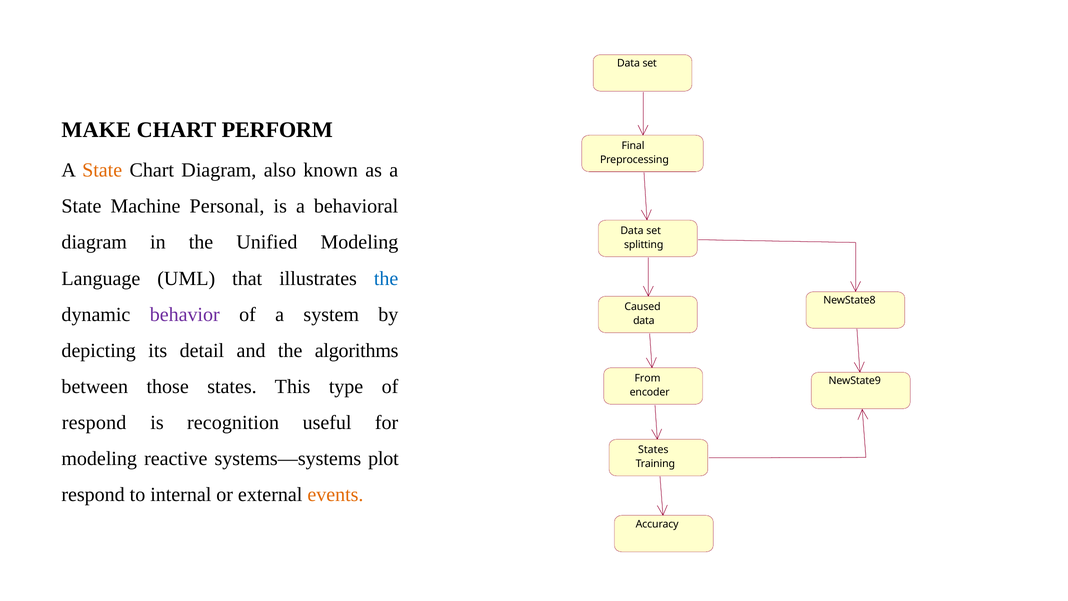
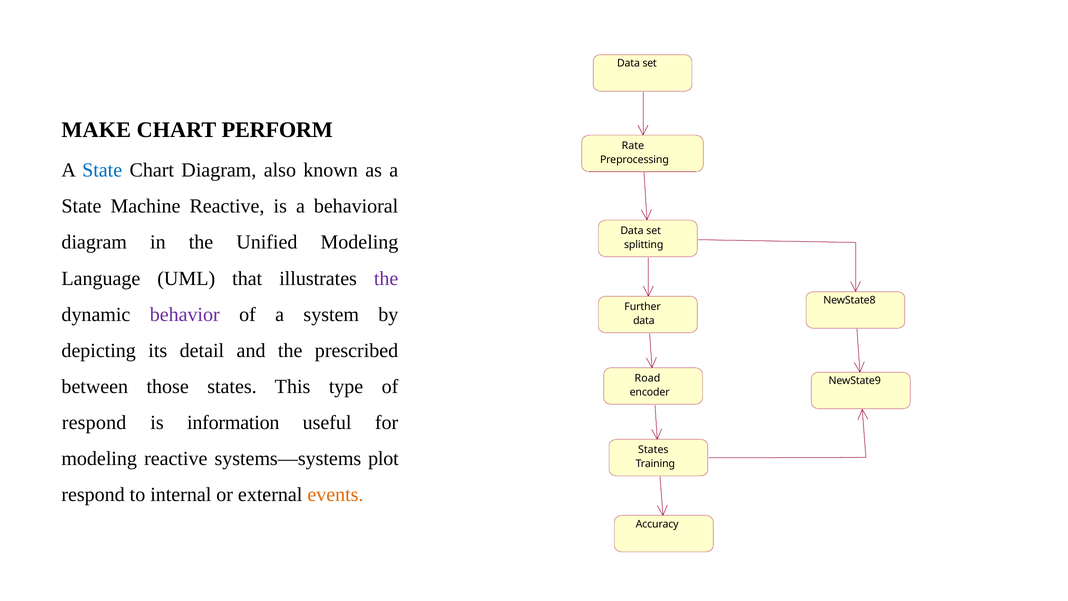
Final: Final -> Rate
State at (102, 170) colour: orange -> blue
Machine Personal: Personal -> Reactive
the at (386, 278) colour: blue -> purple
Caused: Caused -> Further
algorithms: algorithms -> prescribed
From: From -> Road
recognition: recognition -> information
